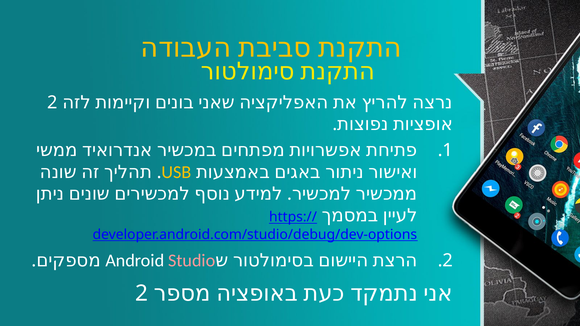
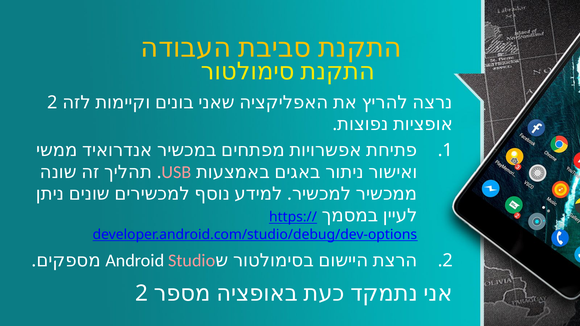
USB colour: yellow -> pink
